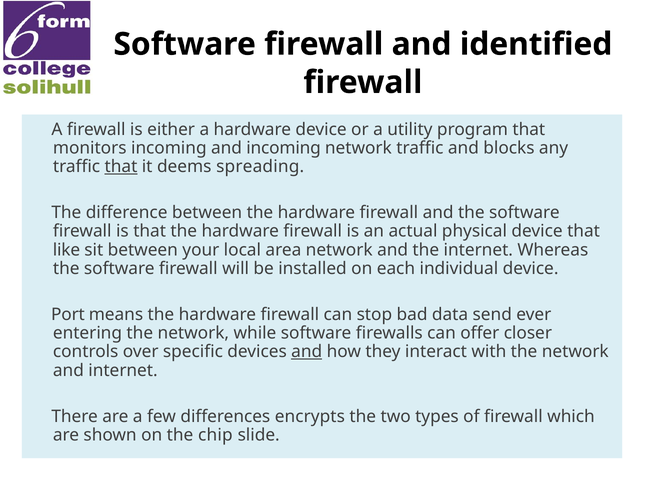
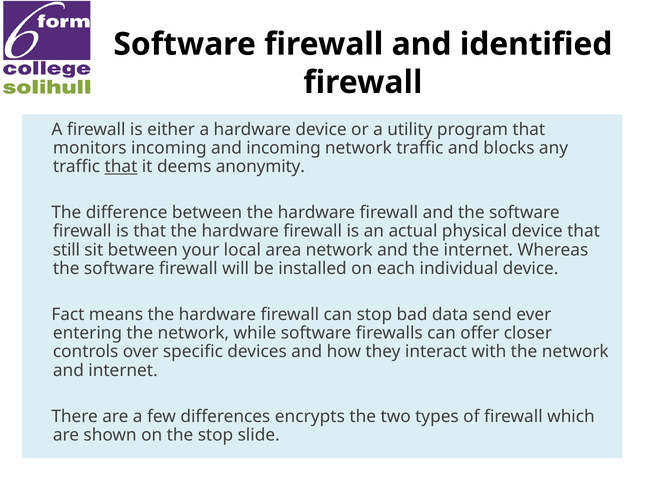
spreading: spreading -> anonymity
like: like -> still
Port: Port -> Fact
and at (307, 352) underline: present -> none
the chip: chip -> stop
